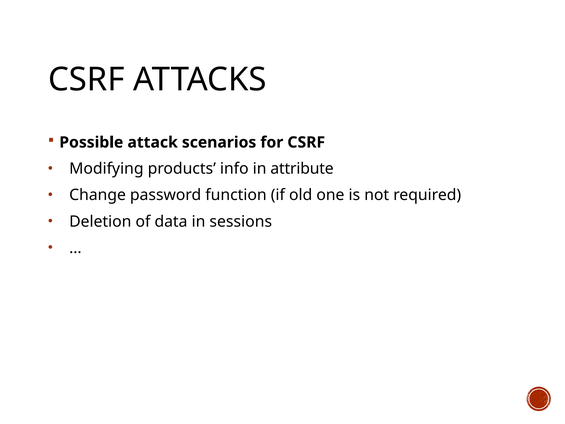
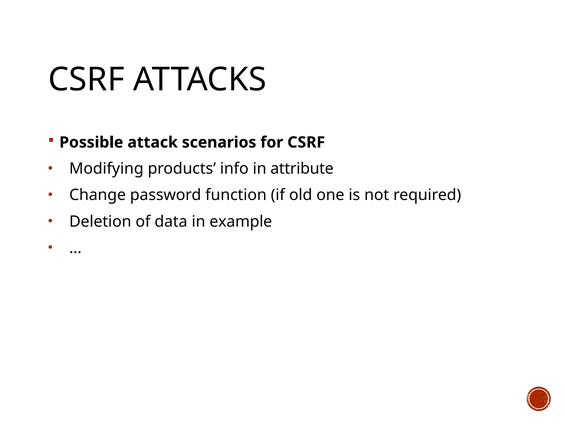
sessions: sessions -> example
